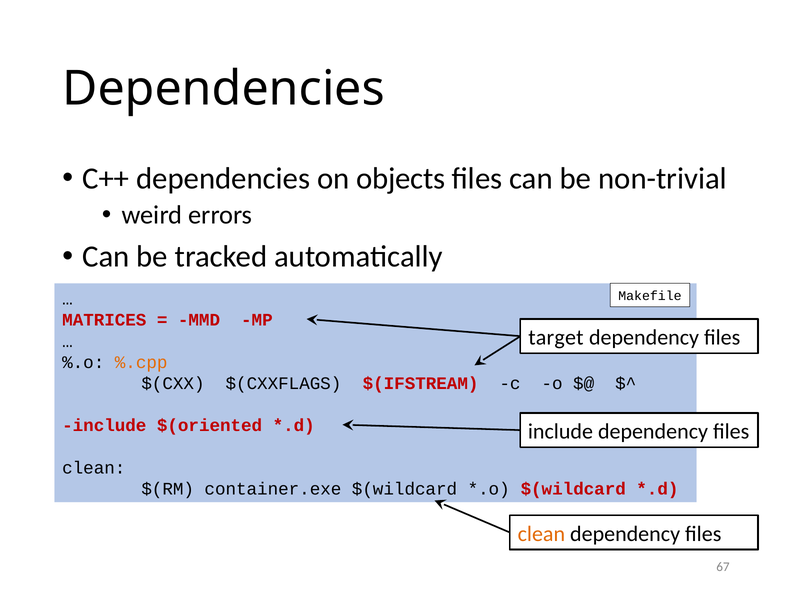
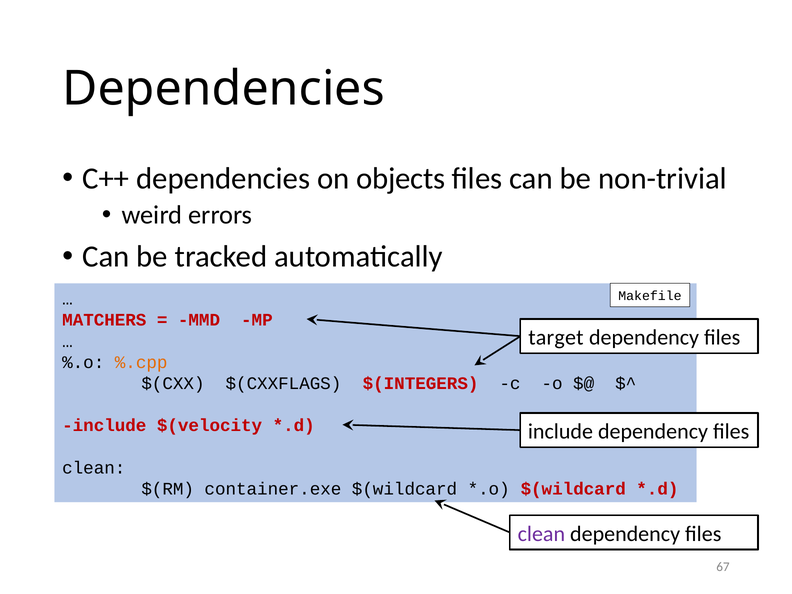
MATRICES: MATRICES -> MATCHERS
$(IFSTREAM: $(IFSTREAM -> $(INTEGERS
$(oriented: $(oriented -> $(velocity
clean at (541, 534) colour: orange -> purple
